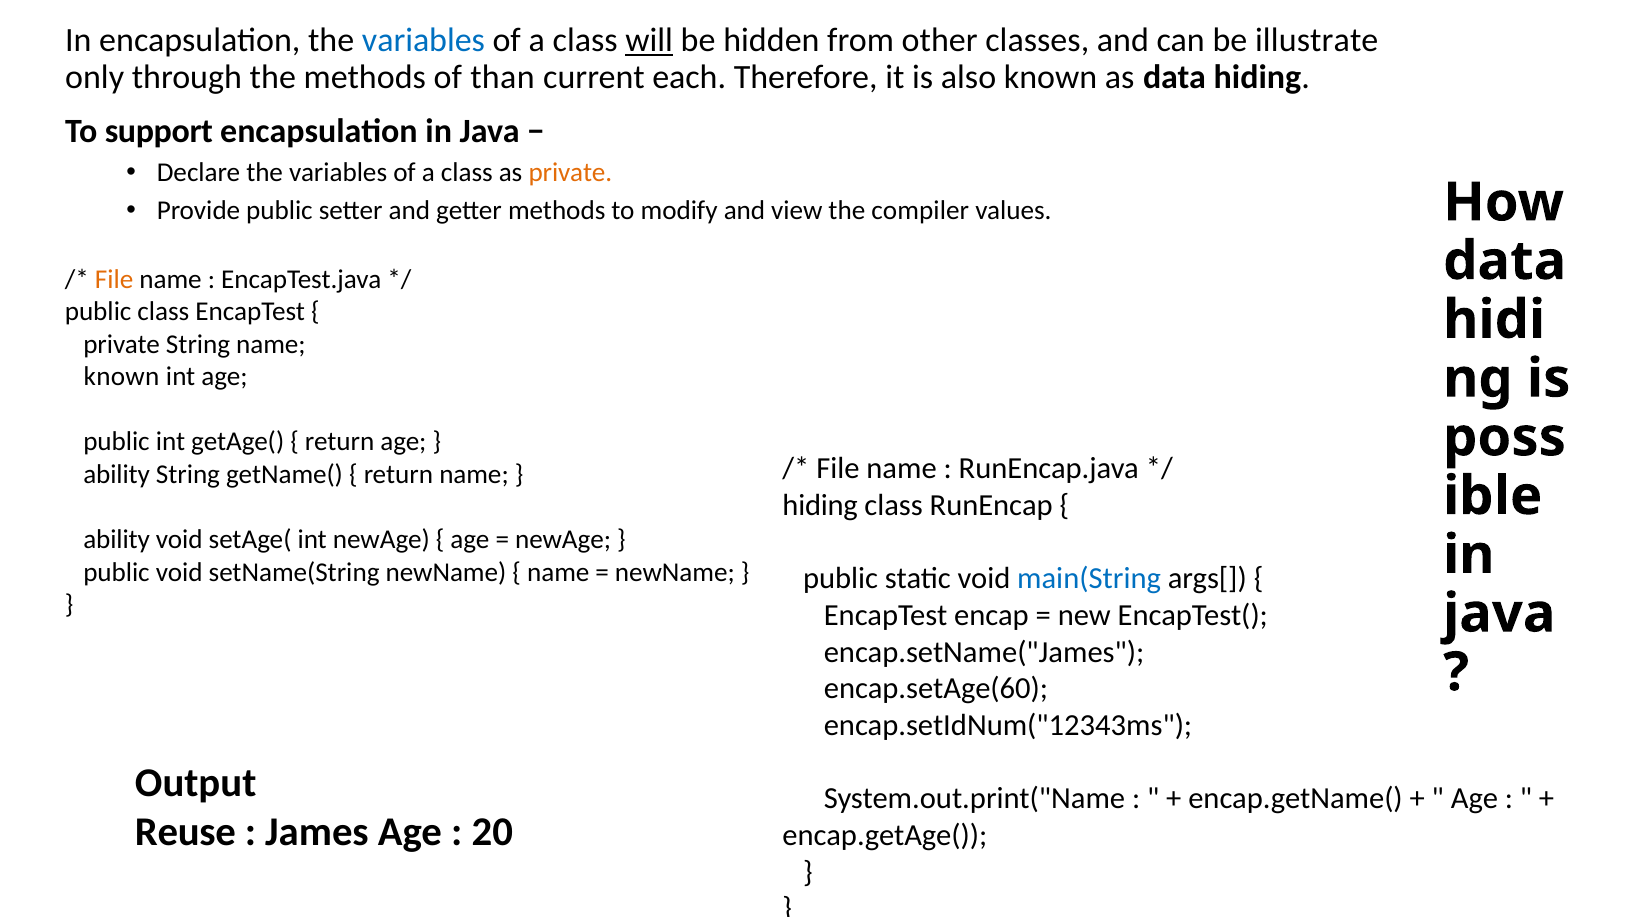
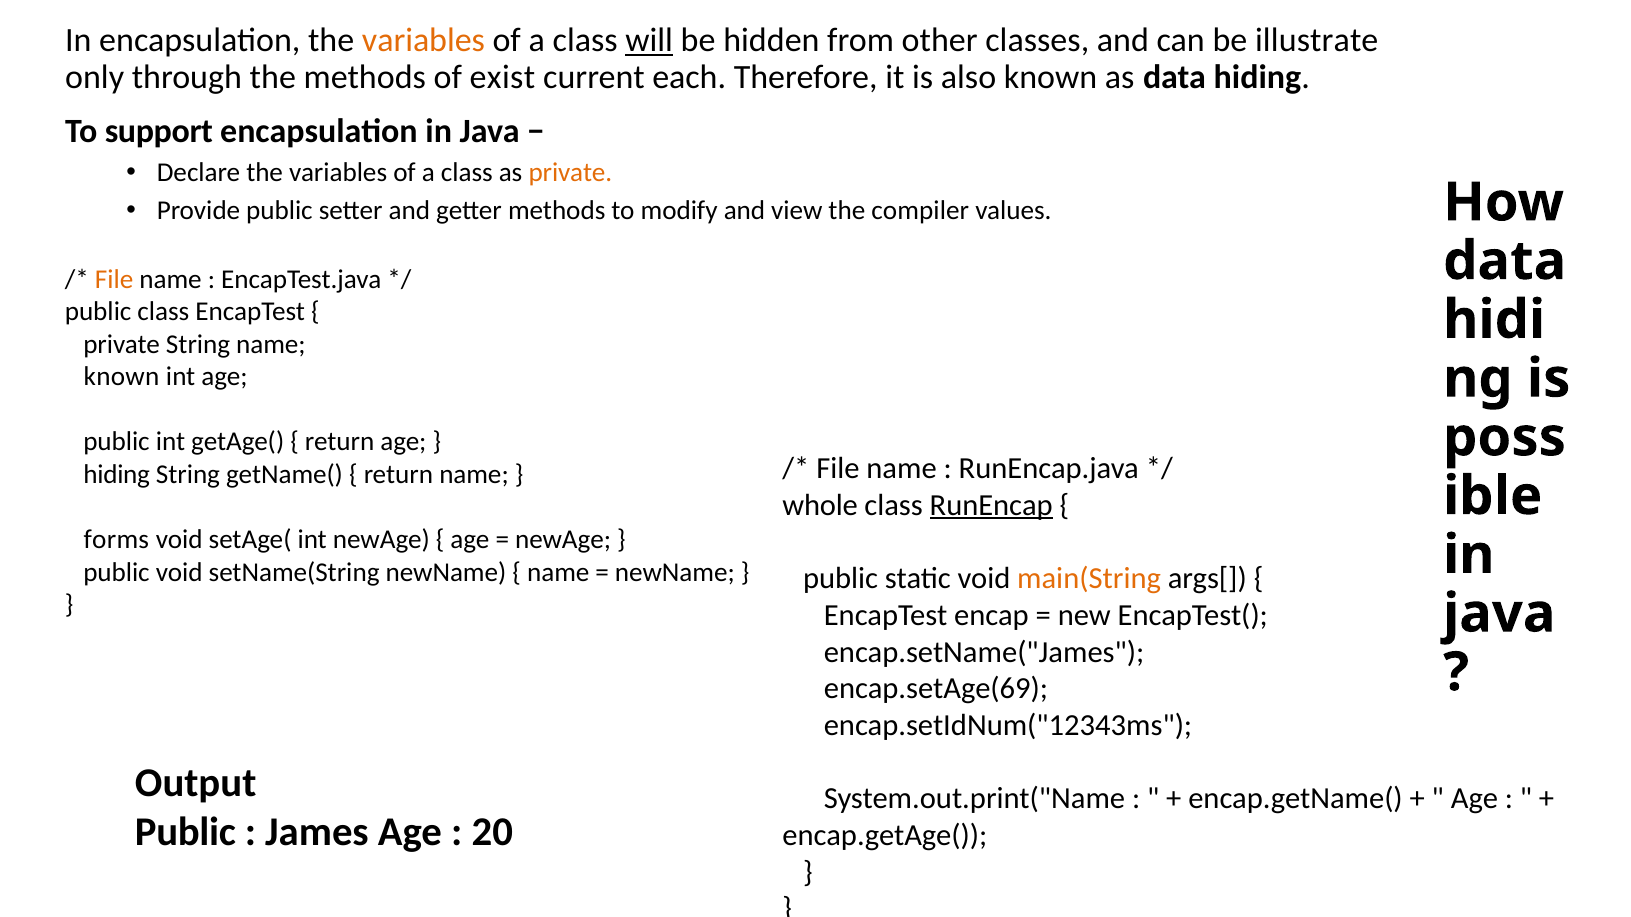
variables at (423, 41) colour: blue -> orange
than: than -> exist
ability at (117, 475): ability -> hiding
hiding at (820, 505): hiding -> whole
RunEncap underline: none -> present
ability at (117, 540): ability -> forms
main(String colour: blue -> orange
encap.setAge(60: encap.setAge(60 -> encap.setAge(69
Reuse at (185, 833): Reuse -> Public
